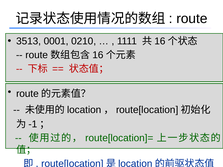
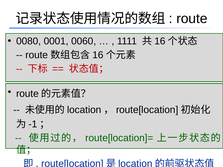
3513: 3513 -> 0080
0210: 0210 -> 0060
